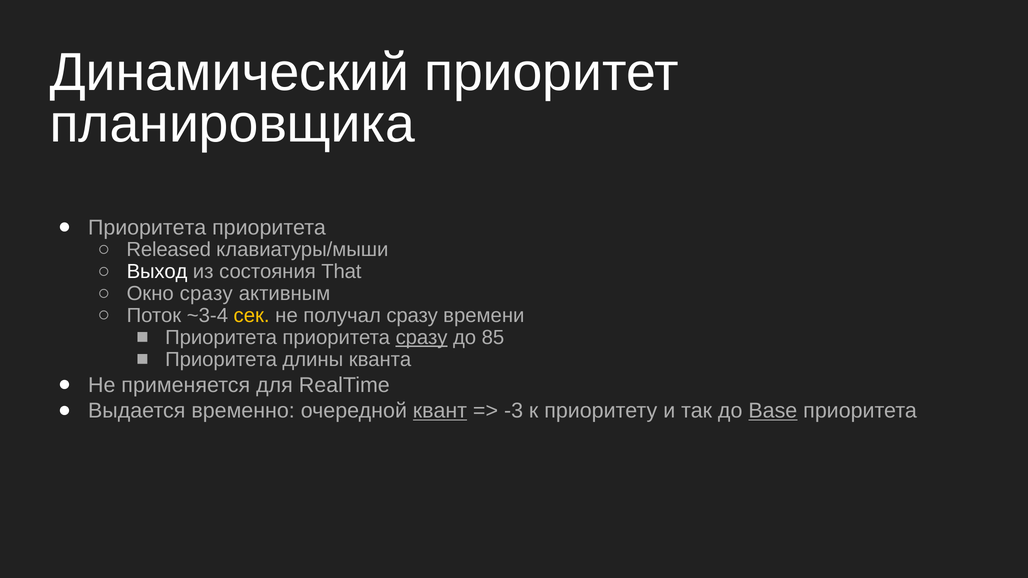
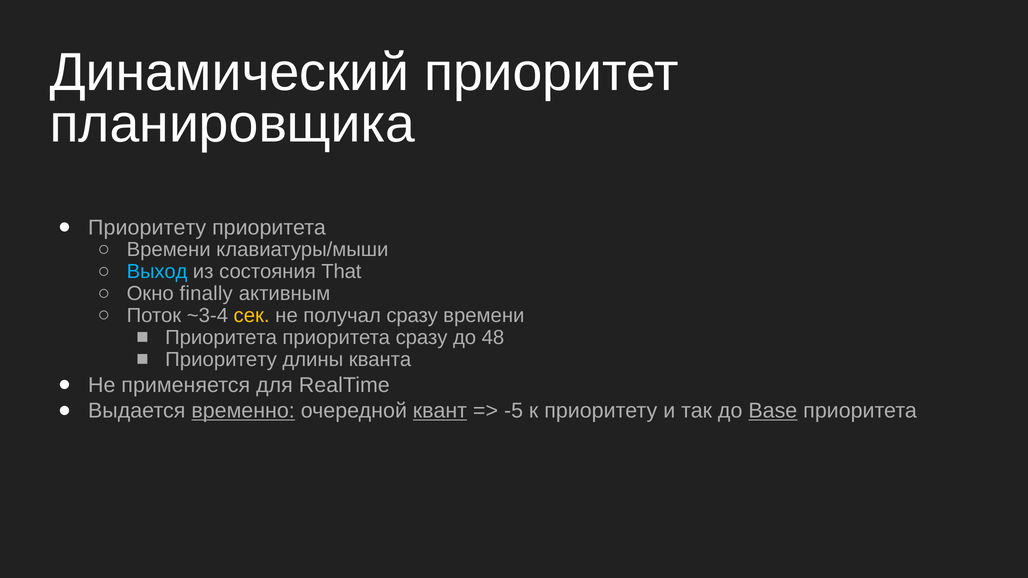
Приоритета at (147, 228): Приоритета -> Приоритету
Released at (169, 250): Released -> Времени
Выход colour: white -> light blue
Окно сразу: сразу -> finally
сразу at (422, 338) underline: present -> none
85: 85 -> 48
Приоритета at (221, 360): Приоритета -> Приоритету
временно underline: none -> present
-3: -3 -> -5
